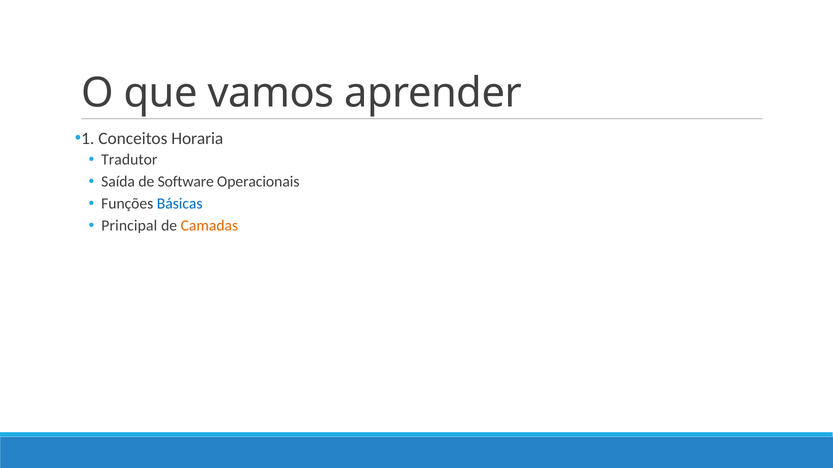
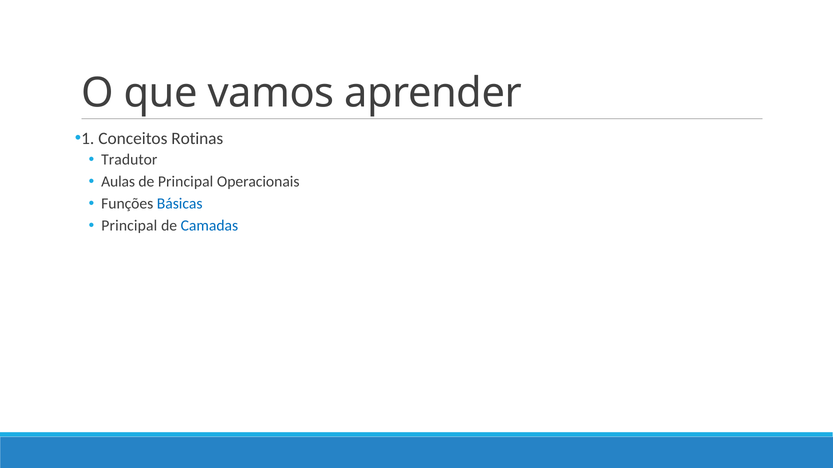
Horaria: Horaria -> Rotinas
Saída: Saída -> Aulas
de Software: Software -> Principal
Camadas colour: orange -> blue
